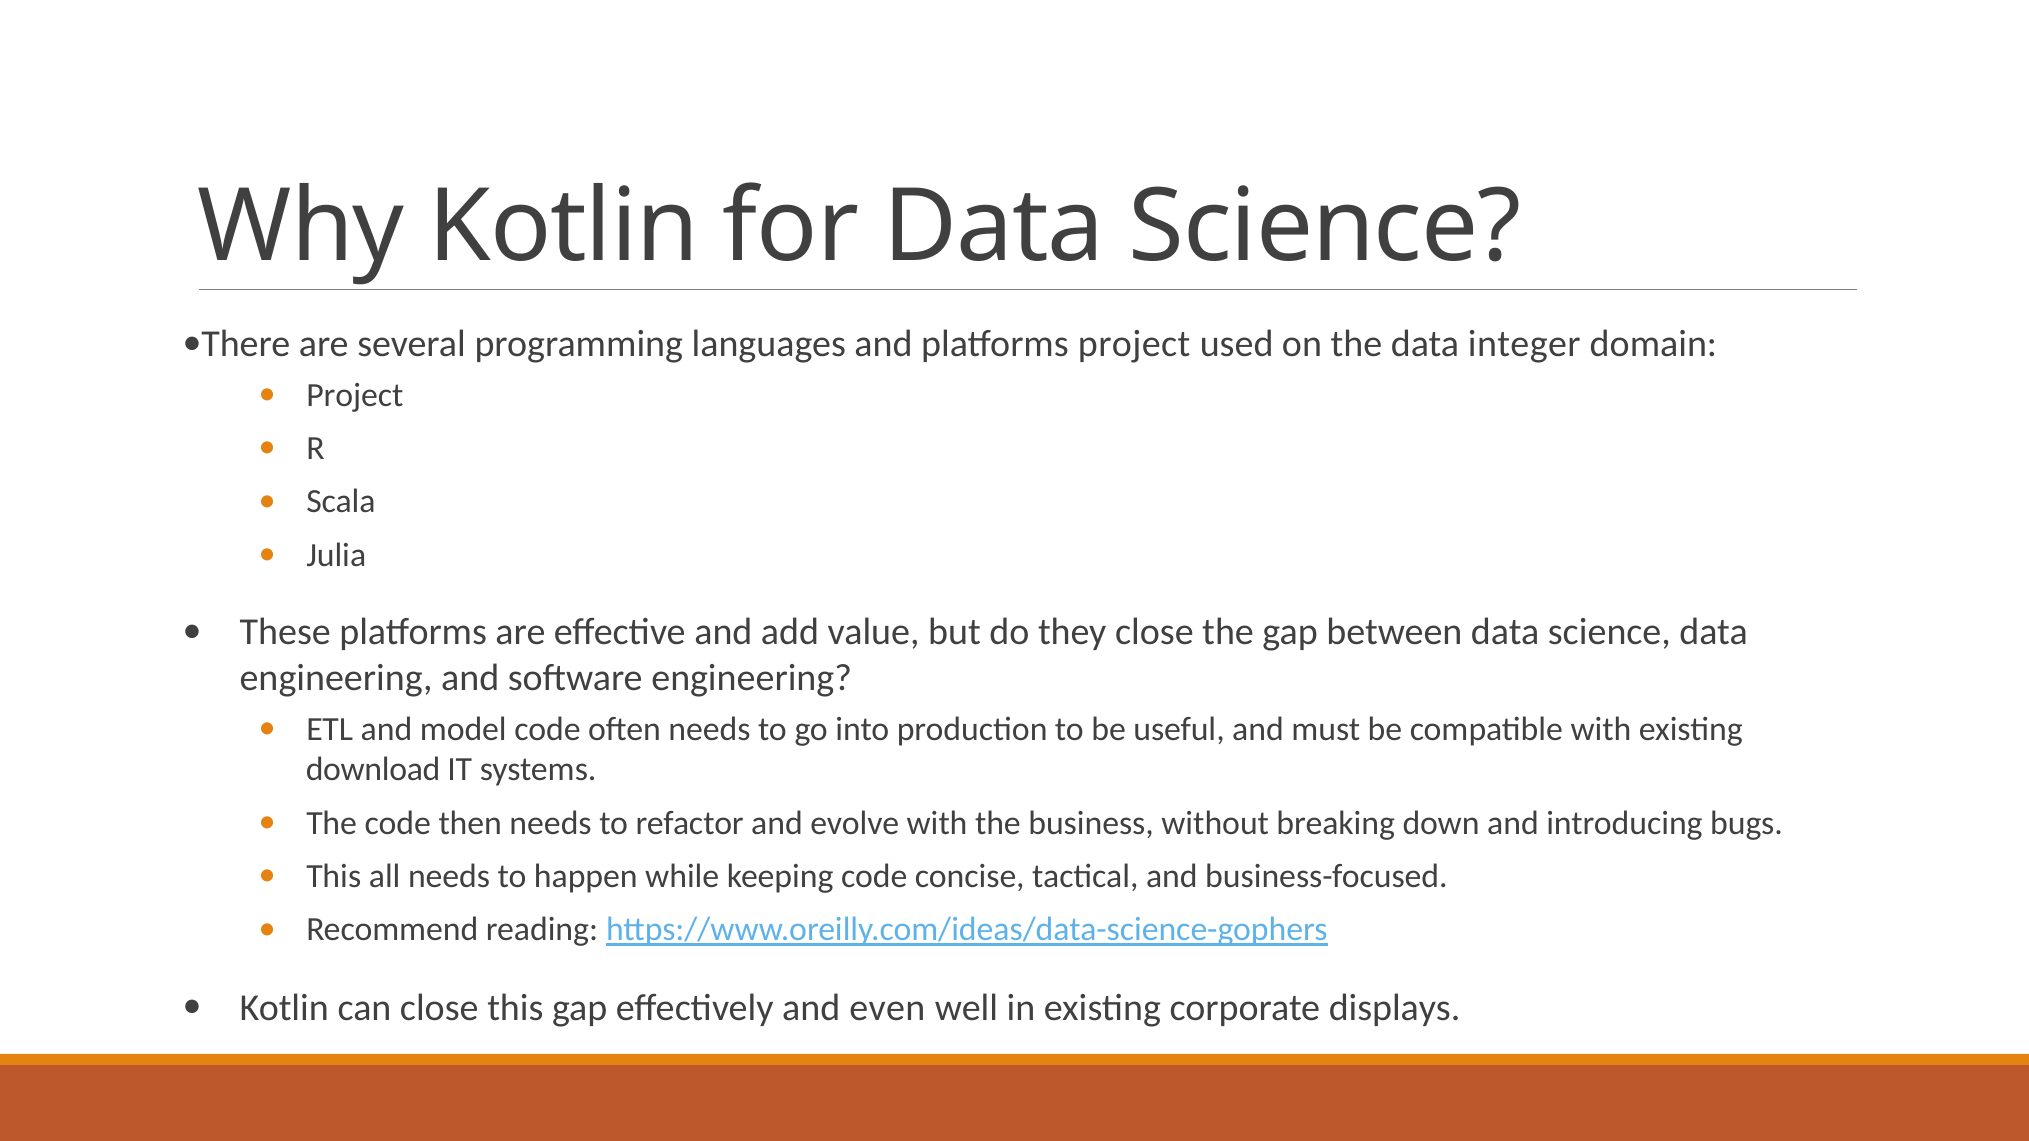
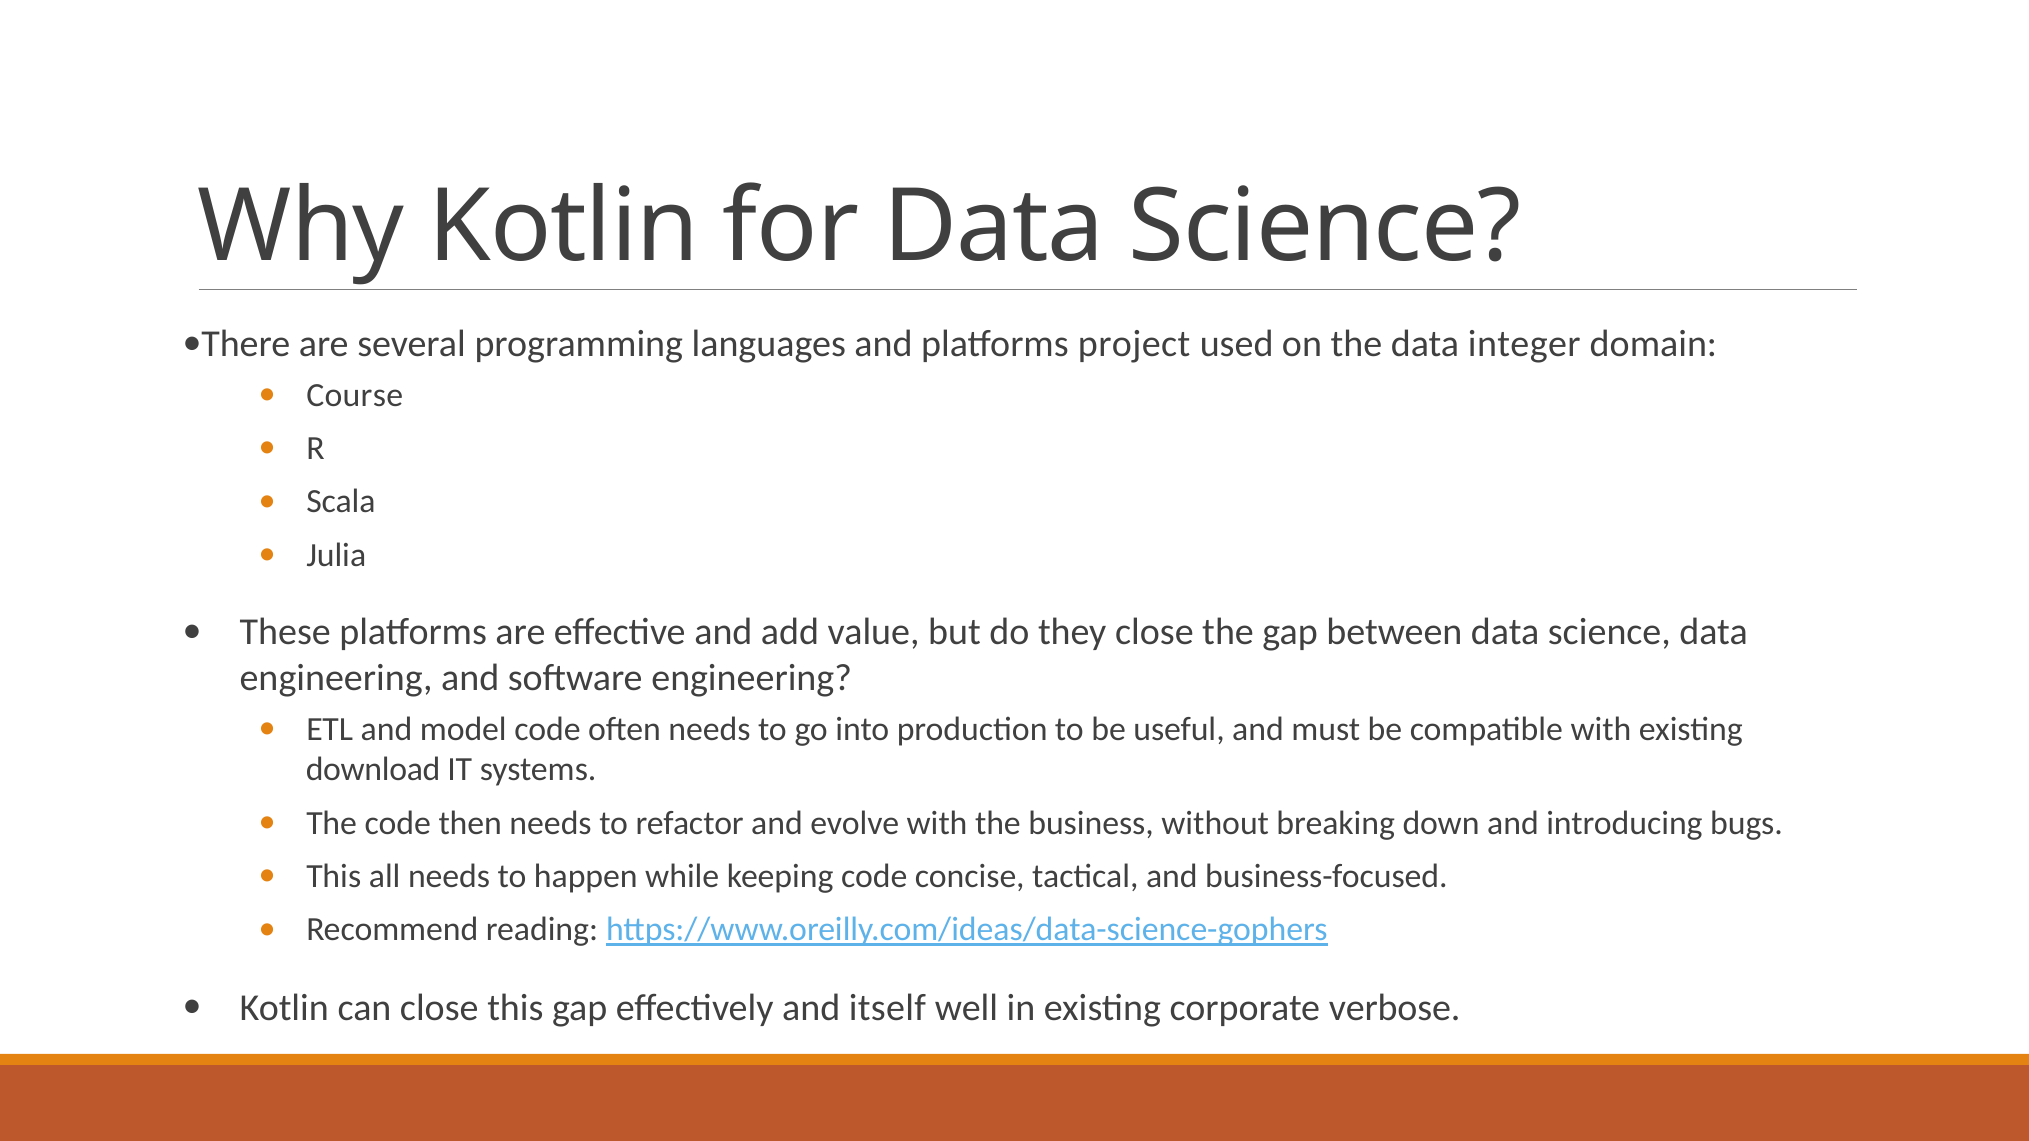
Project at (355, 395): Project -> Course
even: even -> itself
displays: displays -> verbose
